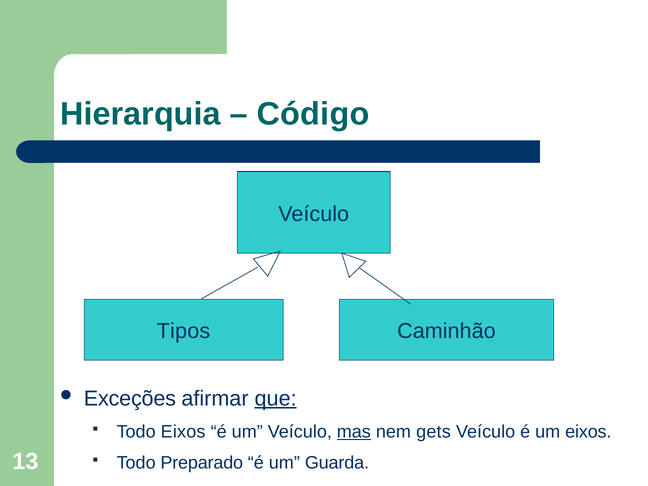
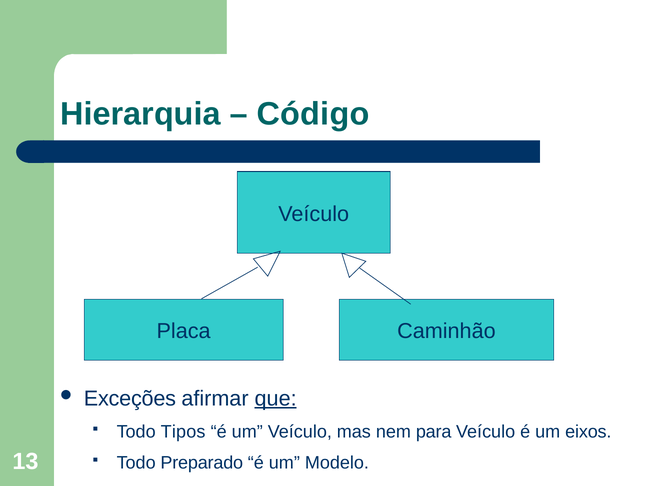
Tipos: Tipos -> Placa
Todo Eixos: Eixos -> Tipos
mas underline: present -> none
gets: gets -> para
Guarda: Guarda -> Modelo
